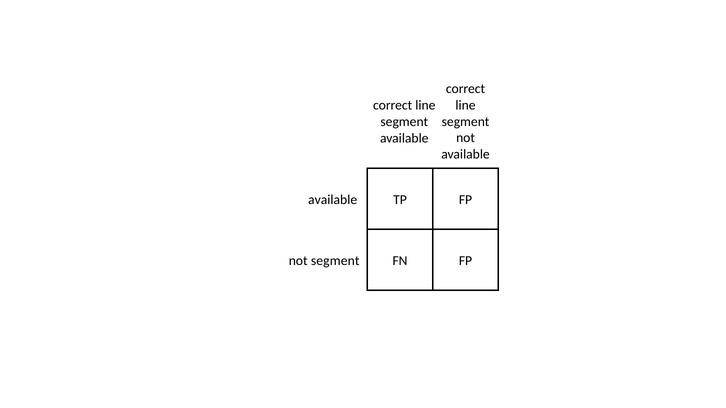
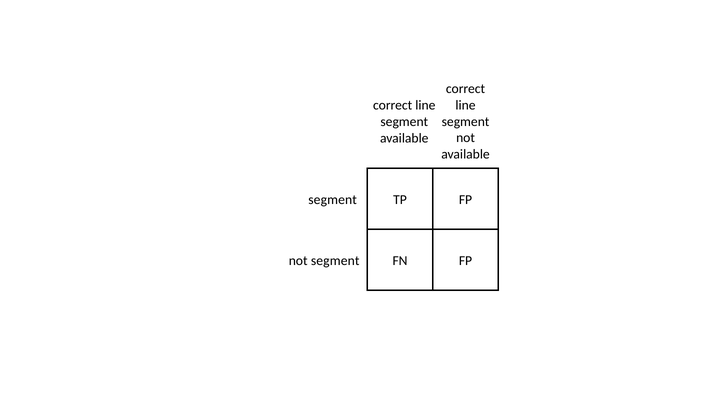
available at (333, 200): available -> segment
